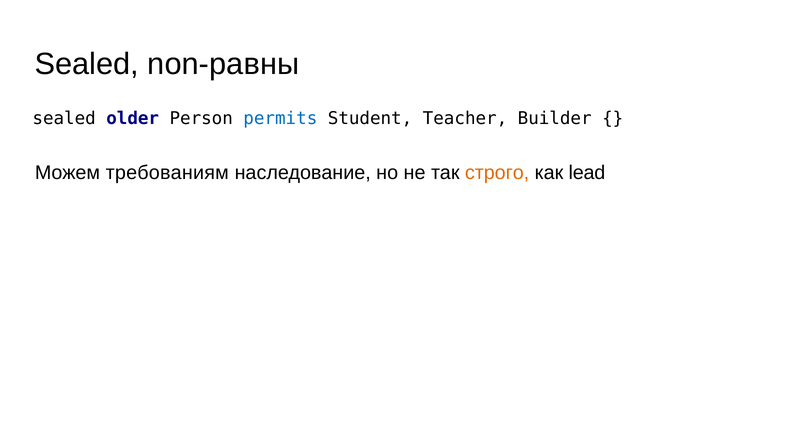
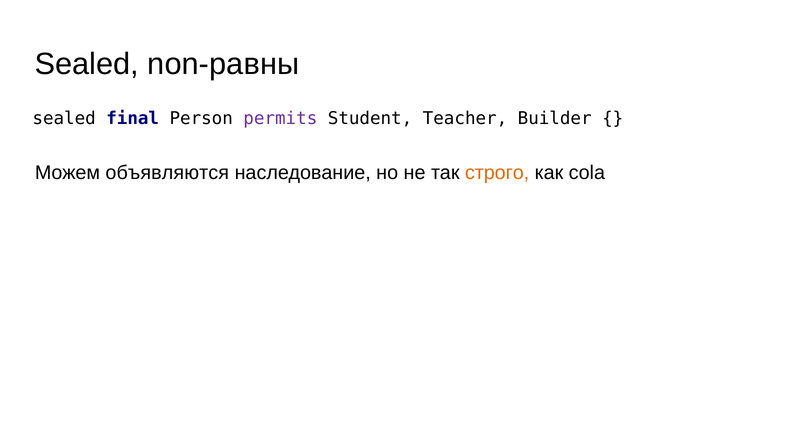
older: older -> final
permits colour: blue -> purple
требованиям: требованиям -> объявляются
lead: lead -> cola
